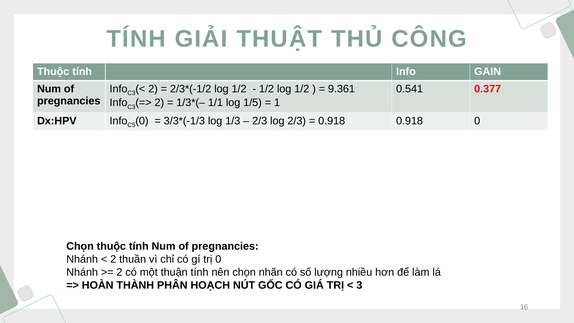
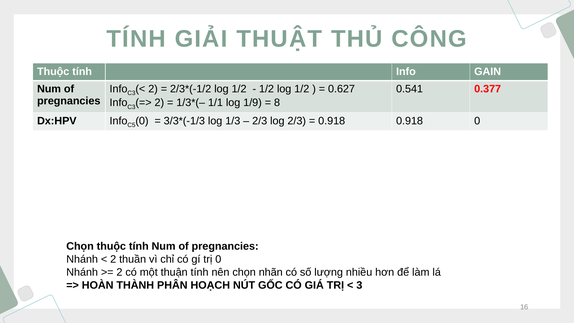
9.361: 9.361 -> 0.627
1/5: 1/5 -> 1/9
1: 1 -> 8
